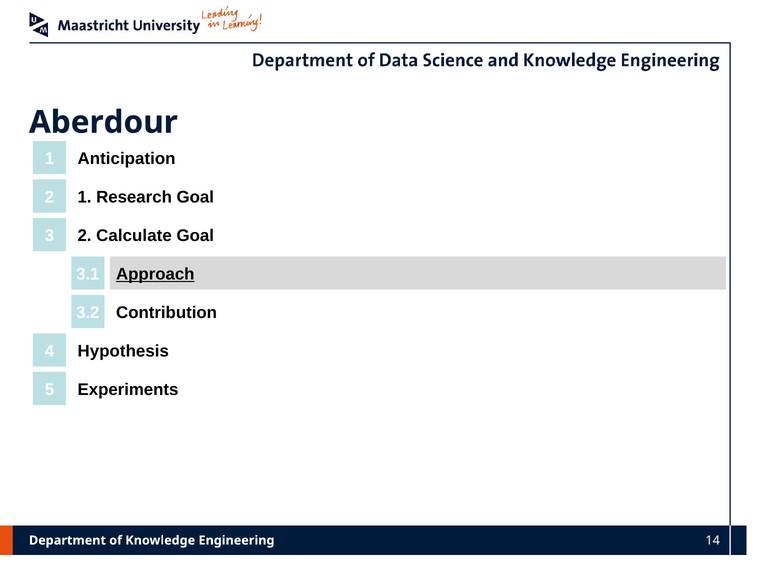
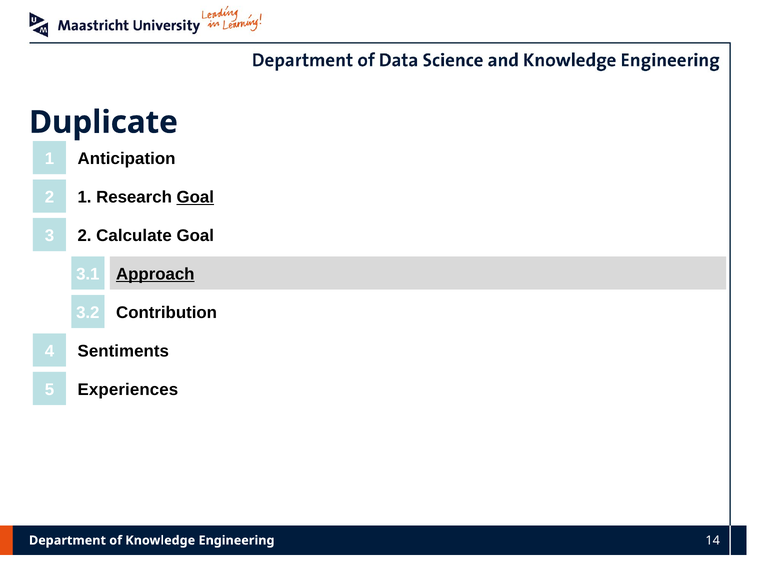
Aberdour: Aberdour -> Duplicate
Goal at (195, 197) underline: none -> present
Hypothesis: Hypothesis -> Sentiments
Experiments: Experiments -> Experiences
